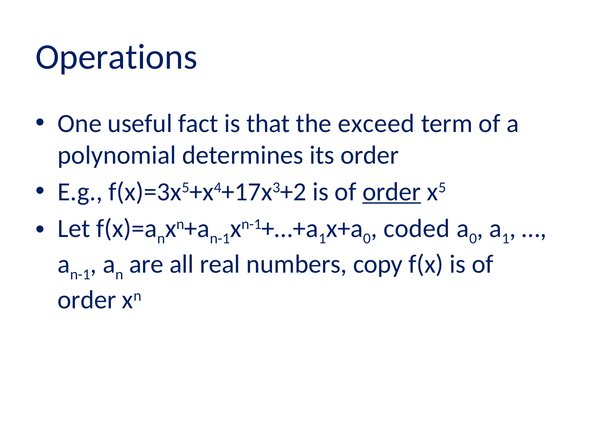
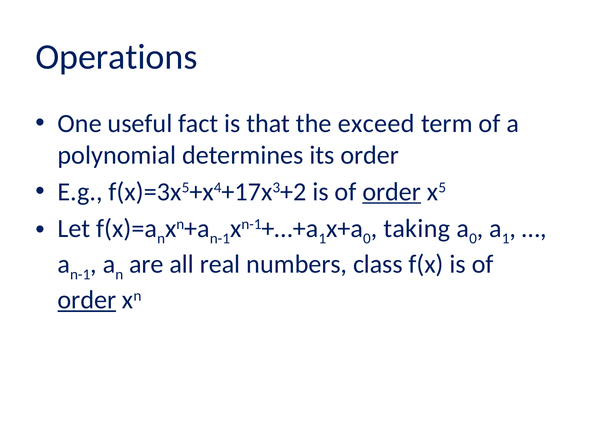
coded: coded -> taking
copy: copy -> class
order at (87, 300) underline: none -> present
